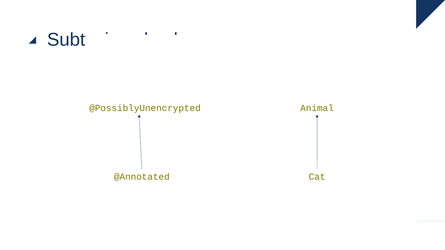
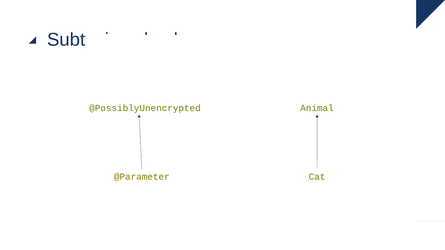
@Annotated: @Annotated -> @Parameter
